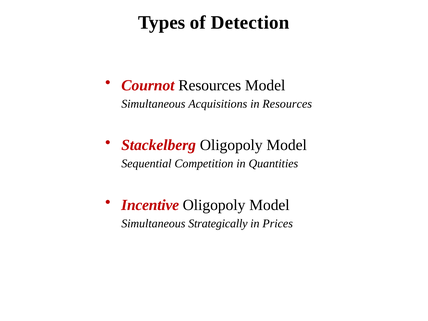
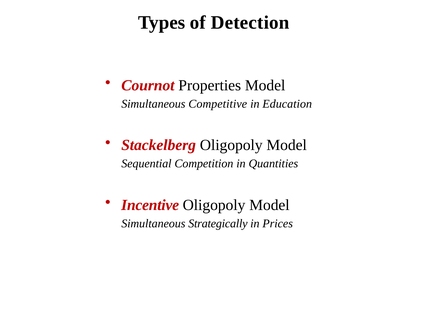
Cournot Resources: Resources -> Properties
Acquisitions: Acquisitions -> Competitive
in Resources: Resources -> Education
